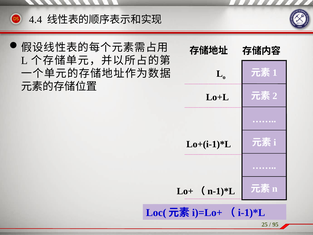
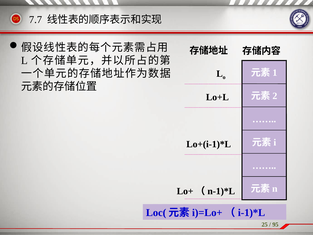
4.4: 4.4 -> 7.7
